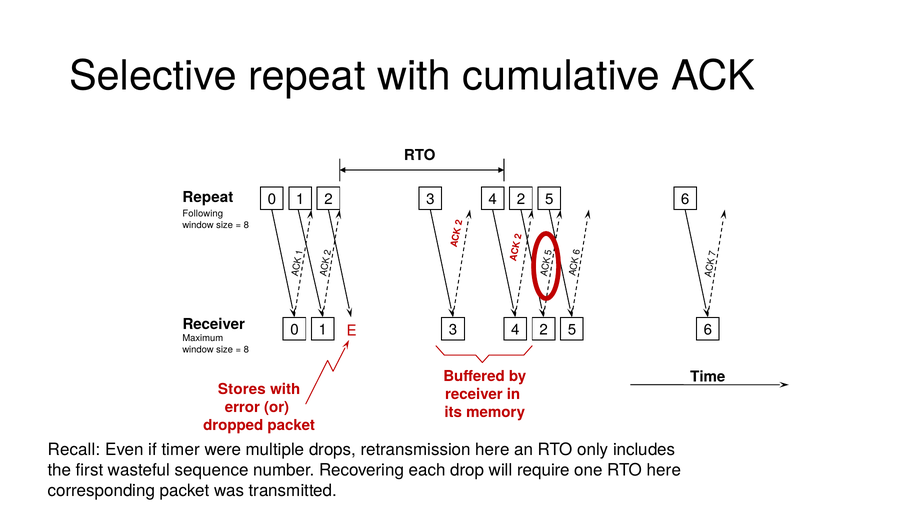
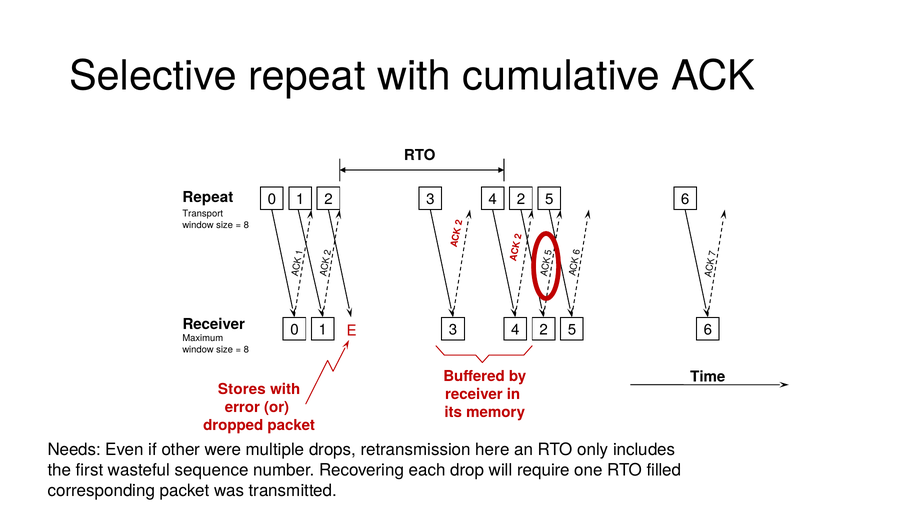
Following: Following -> Transport
Recall: Recall -> Needs
timer: timer -> other
RTO here: here -> filled
